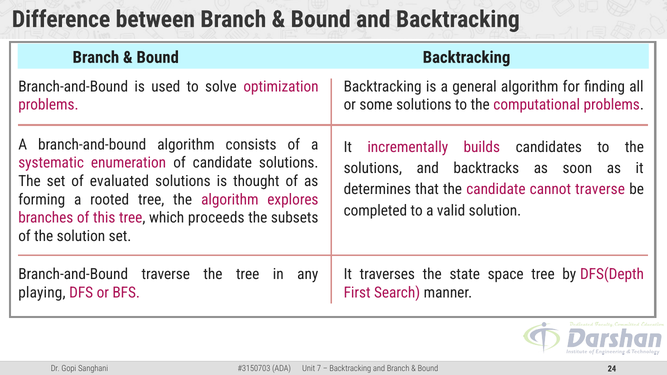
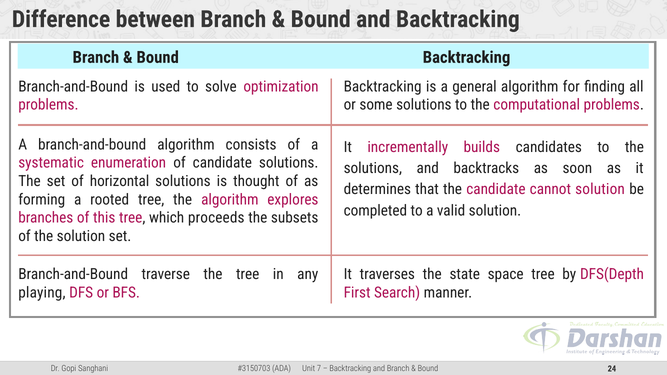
evaluated: evaluated -> horizontal
cannot traverse: traverse -> solution
